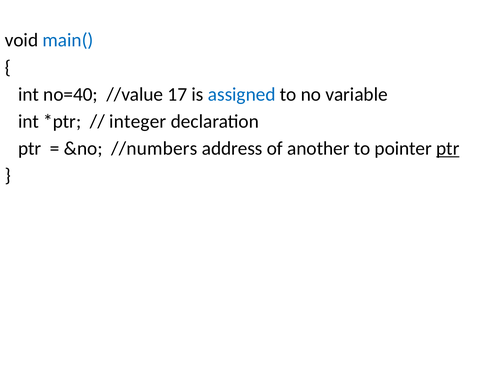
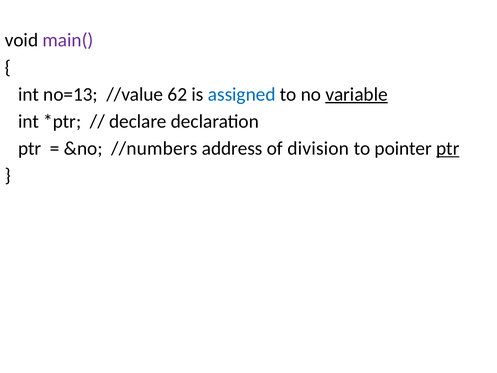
main( colour: blue -> purple
no=40: no=40 -> no=13
17: 17 -> 62
variable underline: none -> present
integer: integer -> declare
another: another -> division
